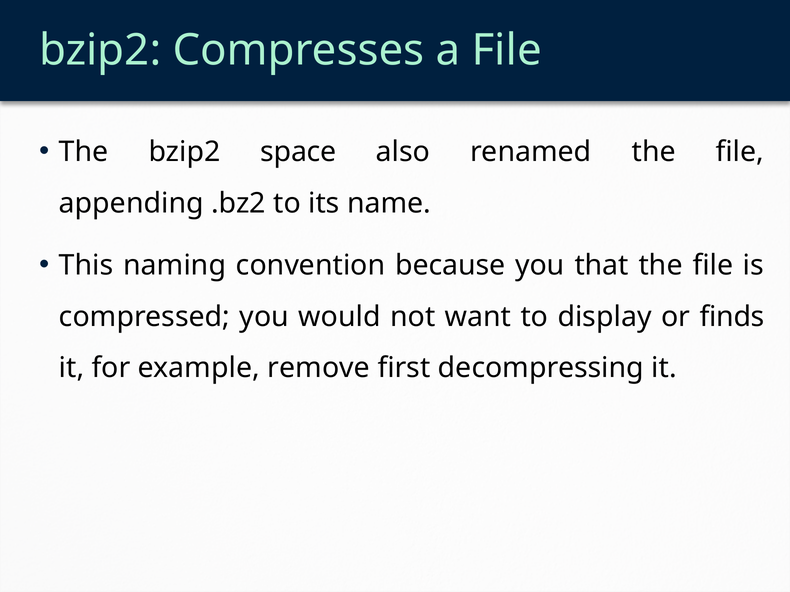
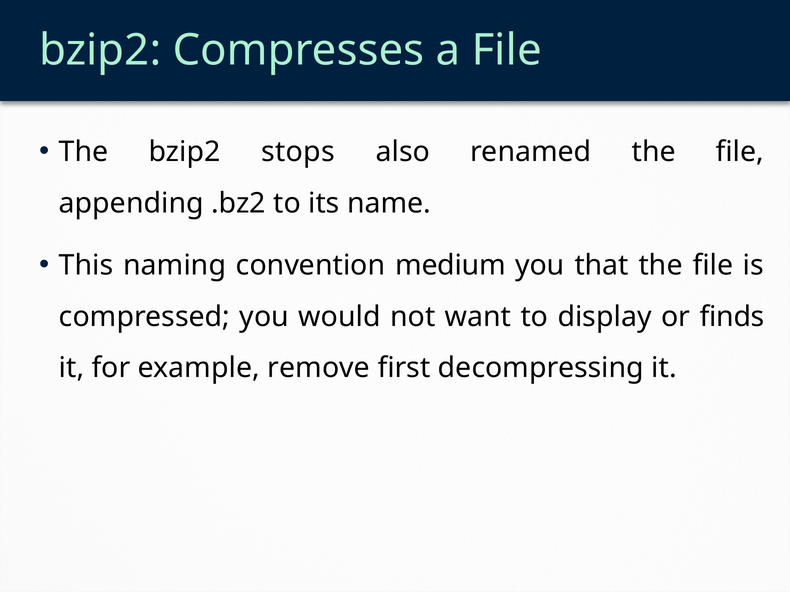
space: space -> stops
because: because -> medium
